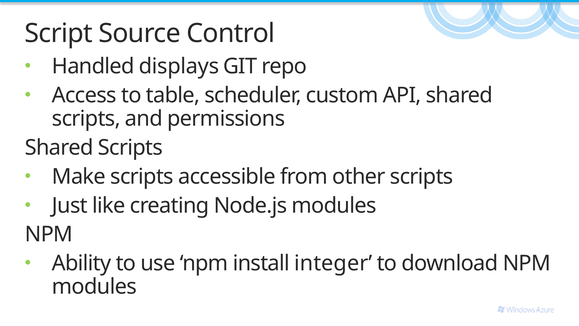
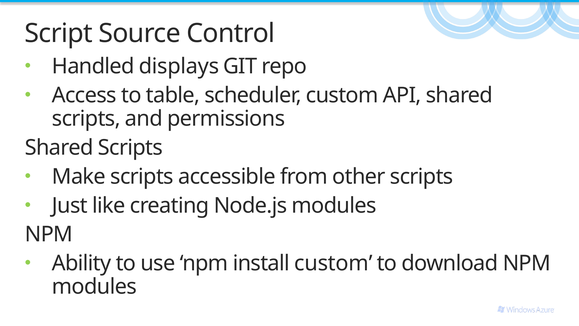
install integer: integer -> custom
